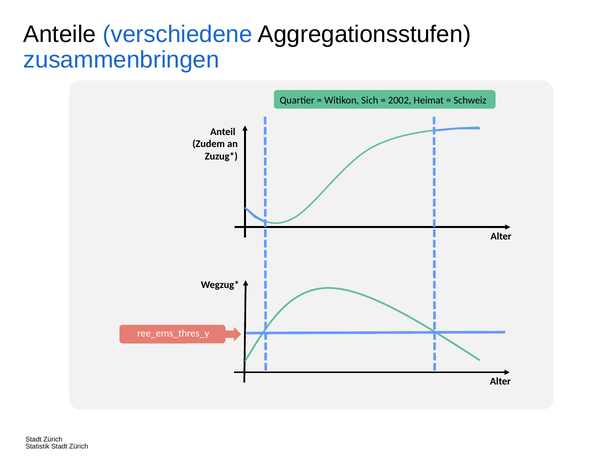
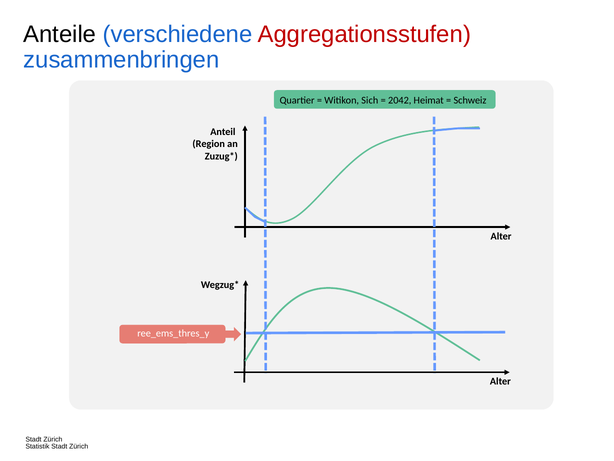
Aggregationsstufen colour: black -> red
2002: 2002 -> 2042
Zudem: Zudem -> Region
